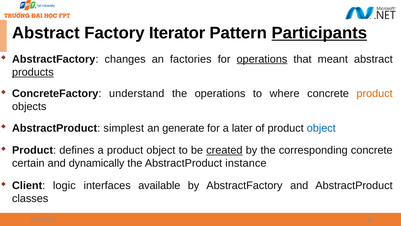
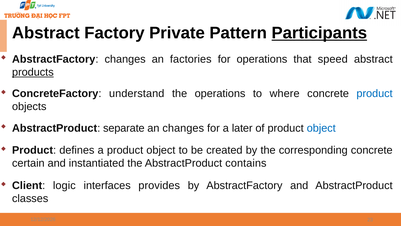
Iterator: Iterator -> Private
operations at (262, 59) underline: present -> none
meant: meant -> speed
product at (375, 93) colour: orange -> blue
simplest: simplest -> separate
an generate: generate -> changes
created underline: present -> none
dynamically: dynamically -> instantiated
instance: instance -> contains
available: available -> provides
